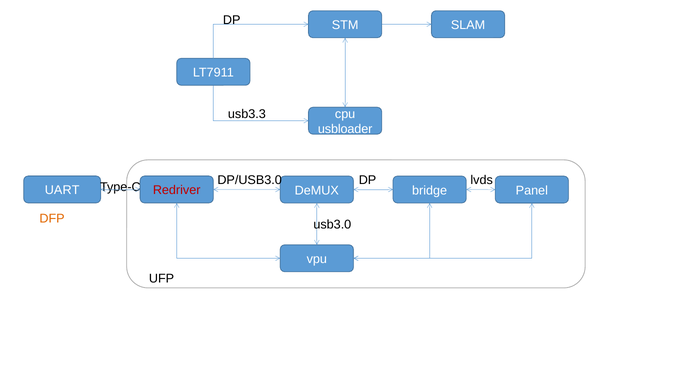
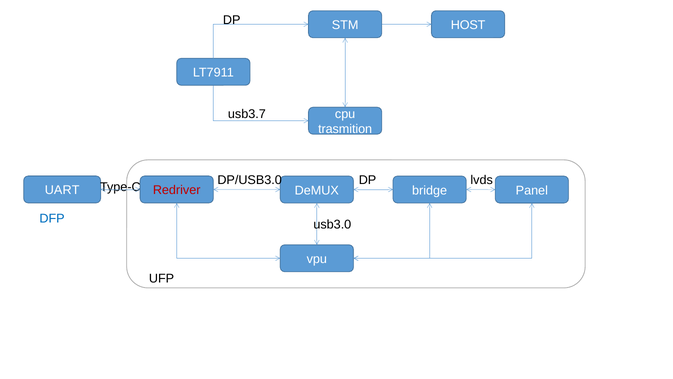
SLAM: SLAM -> HOST
usb3.3: usb3.3 -> usb3.7
usbloader: usbloader -> trasmition
DFP colour: orange -> blue
